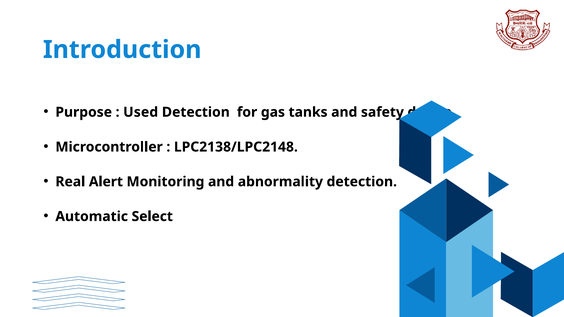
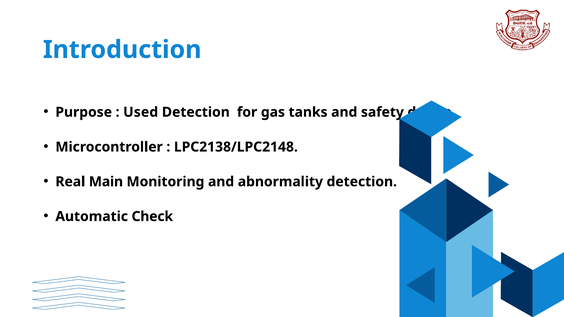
Alert: Alert -> Main
Select: Select -> Check
